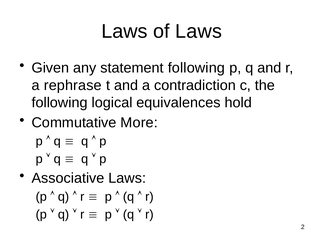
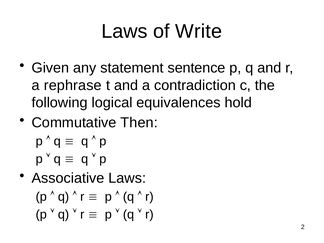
of Laws: Laws -> Write
statement following: following -> sentence
More: More -> Then
